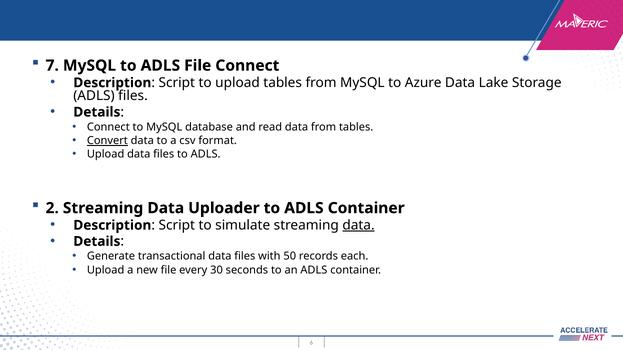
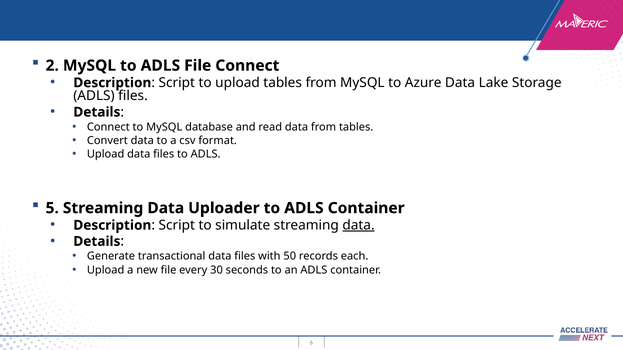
7: 7 -> 2
Convert underline: present -> none
2: 2 -> 5
